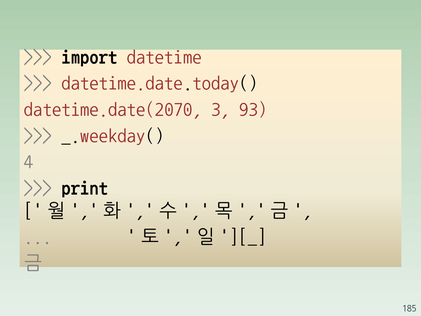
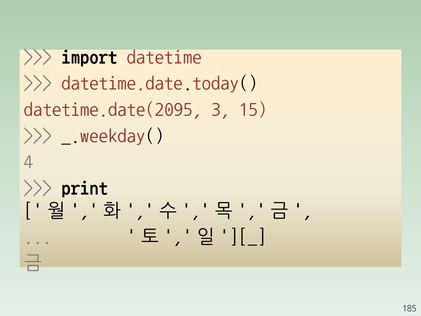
datetime.date(2070: datetime.date(2070 -> datetime.date(2095
93: 93 -> 15
